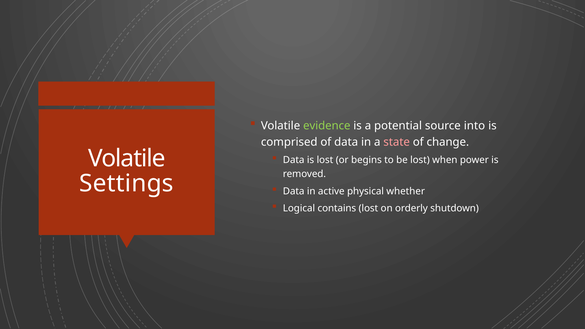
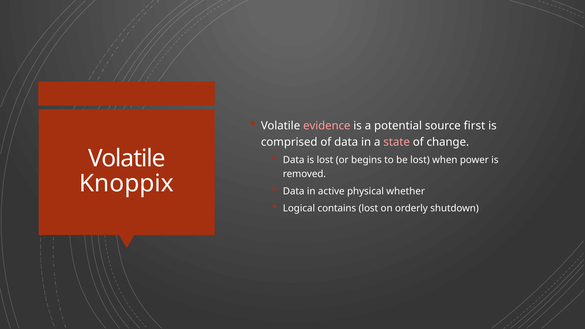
evidence colour: light green -> pink
into: into -> first
Settings: Settings -> Knoppix
